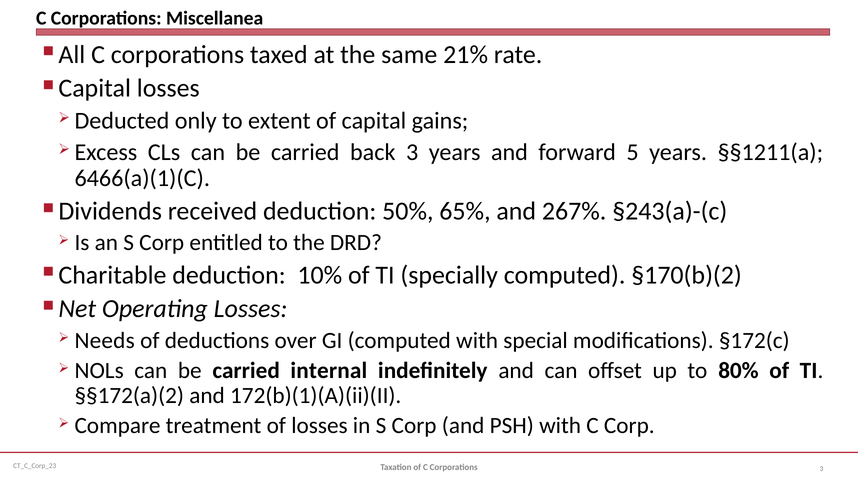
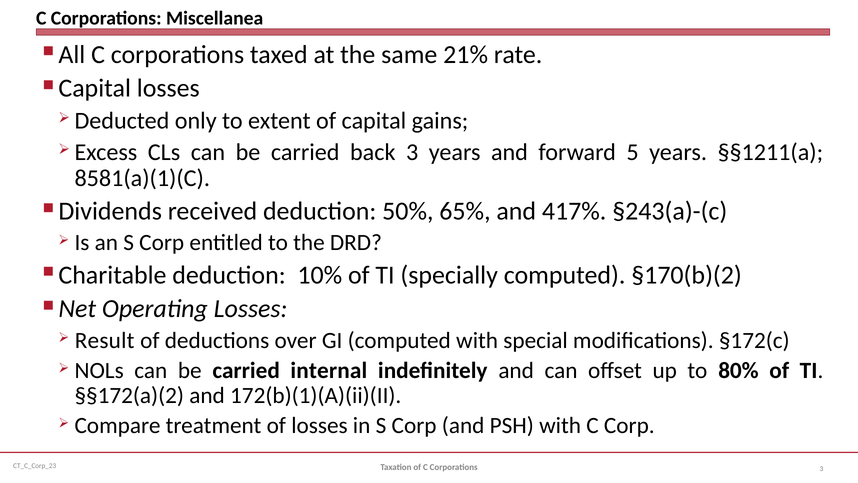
6466(a)(1)(C: 6466(a)(1)(C -> 8581(a)(1)(C
267%: 267% -> 417%
Needs: Needs -> Result
